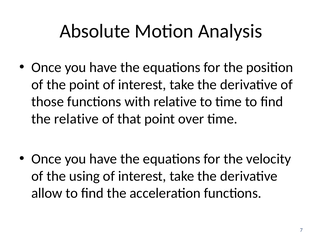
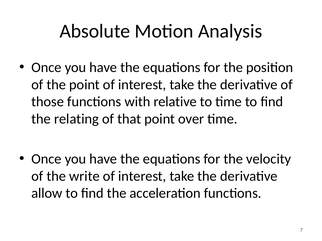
the relative: relative -> relating
using: using -> write
